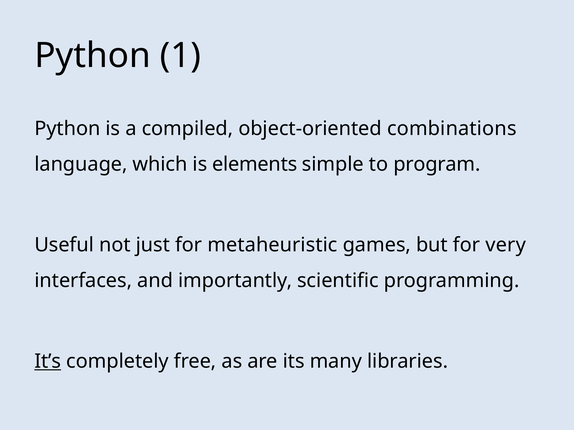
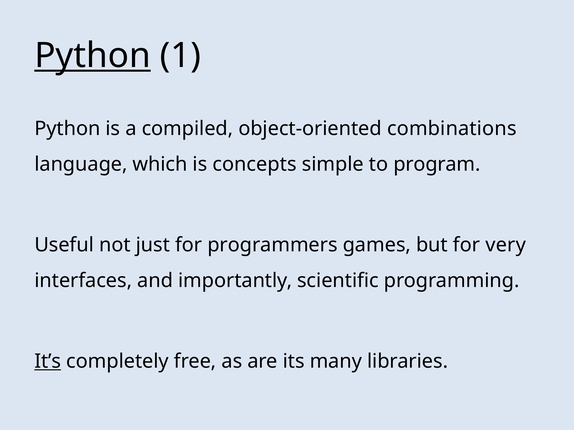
Python at (93, 56) underline: none -> present
elements: elements -> concepts
metaheuristic: metaheuristic -> programmers
